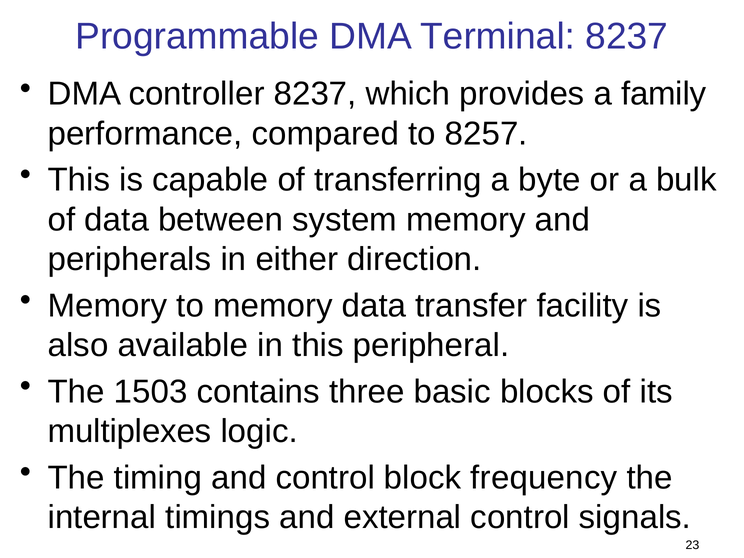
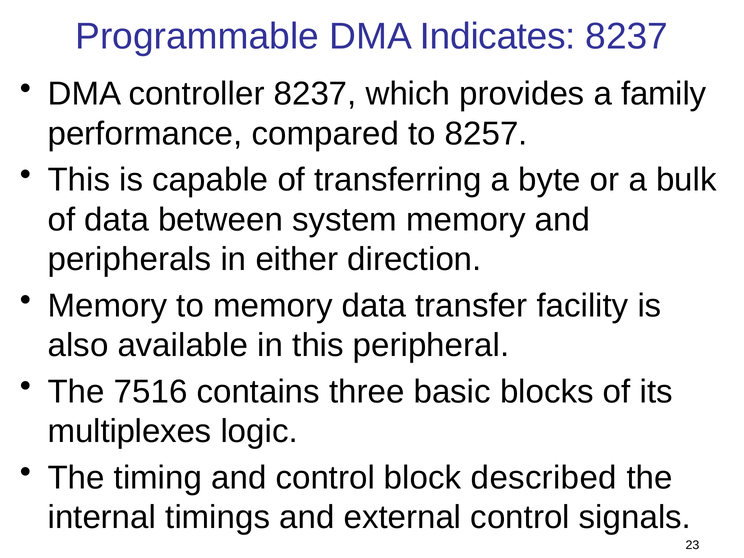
Terminal: Terminal -> Indicates
1503: 1503 -> 7516
frequency: frequency -> described
